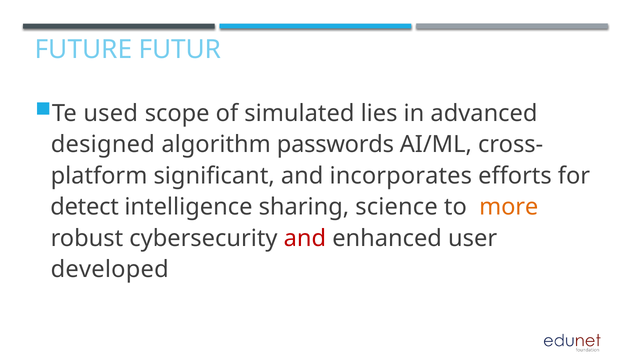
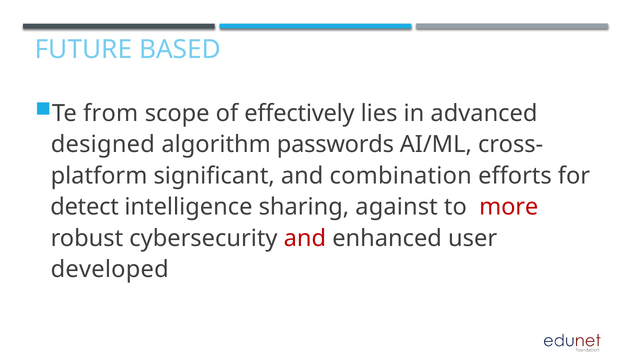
FUTUR: FUTUR -> BASED
used: used -> from
simulated: simulated -> effectively
incorporates: incorporates -> combination
science: science -> against
more colour: orange -> red
